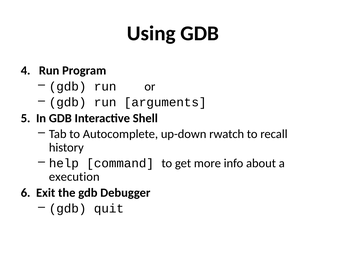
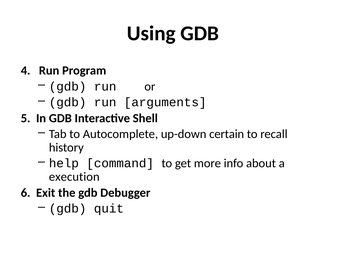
rwatch: rwatch -> certain
